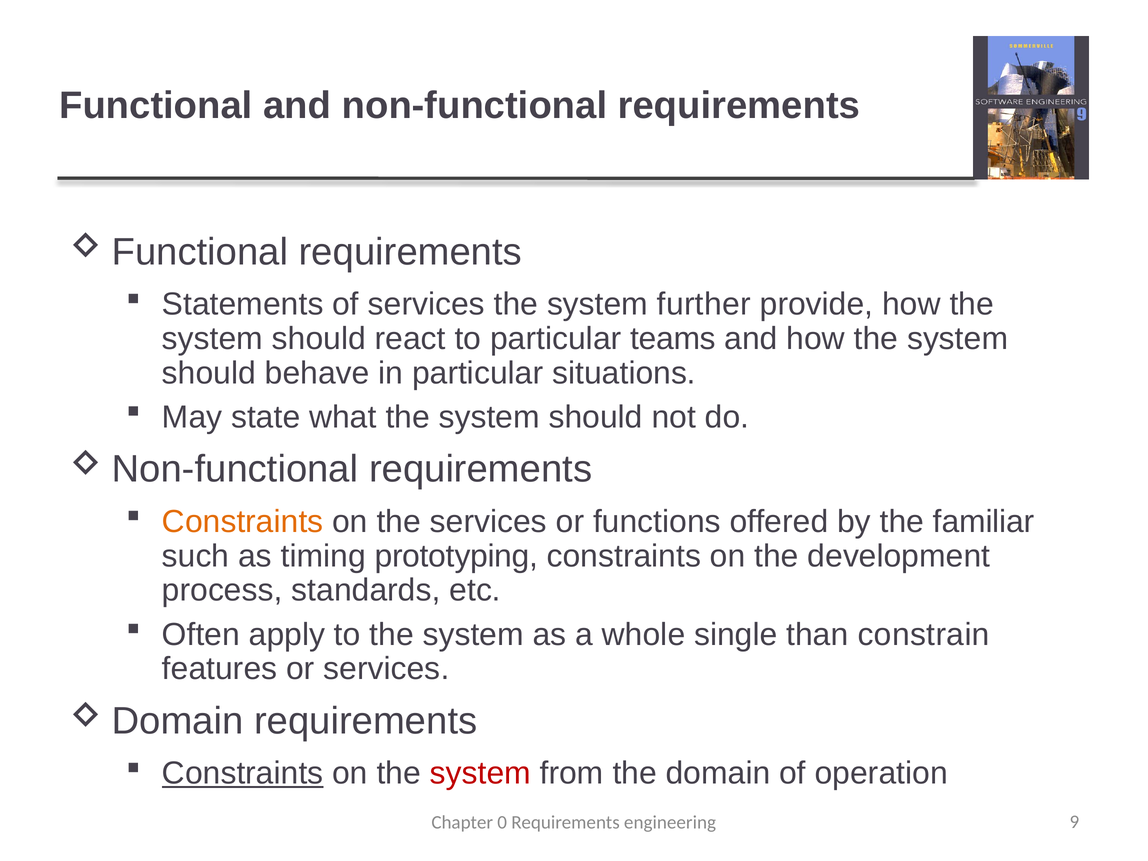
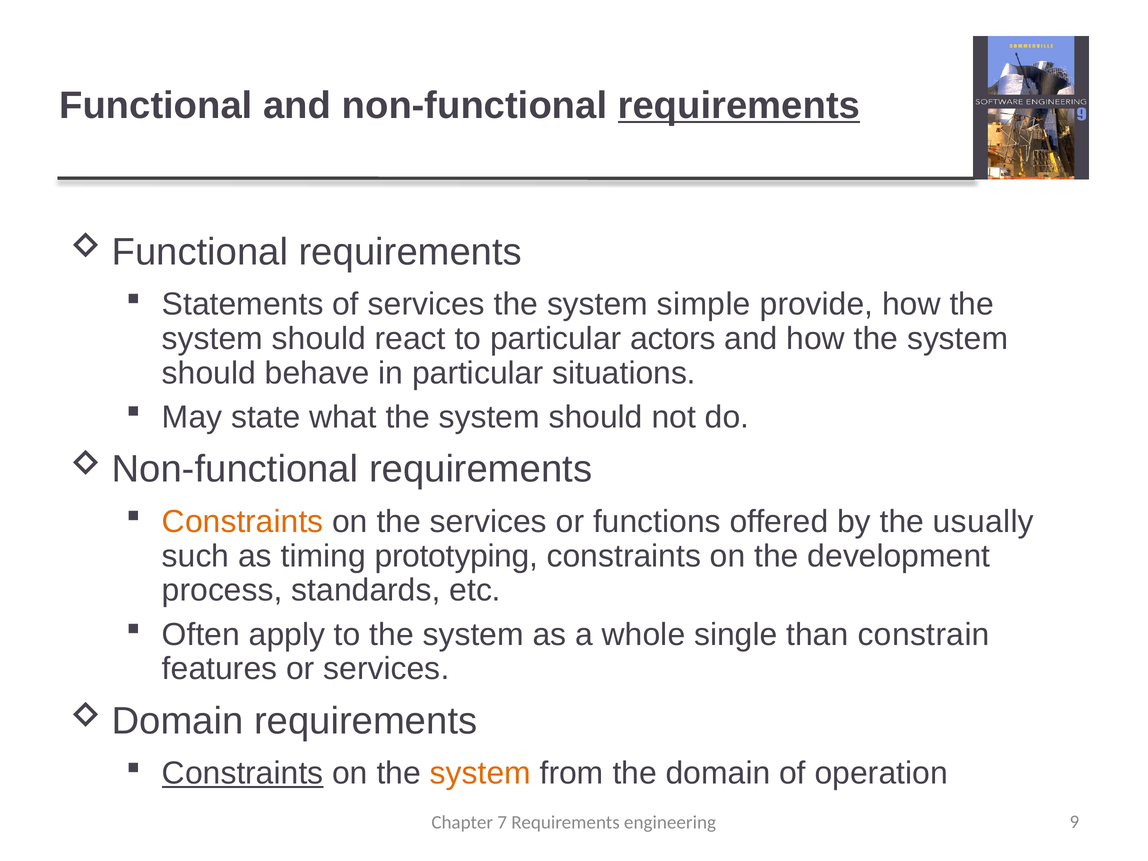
requirements at (739, 106) underline: none -> present
further: further -> simple
teams: teams -> actors
familiar: familiar -> usually
system at (480, 773) colour: red -> orange
0: 0 -> 7
